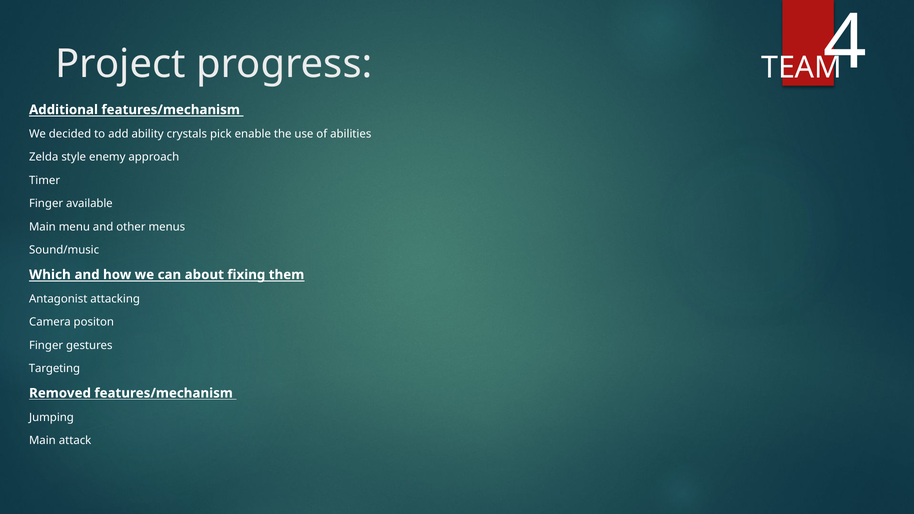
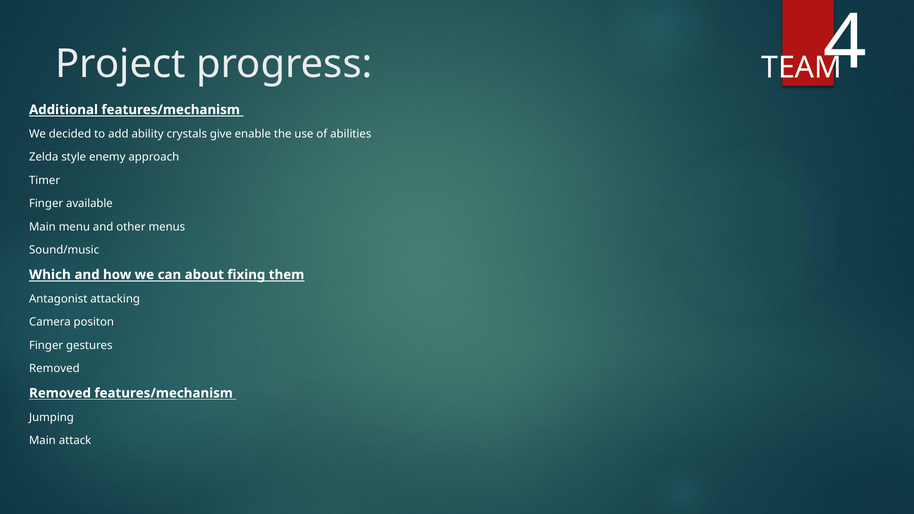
pick: pick -> give
Targeting at (54, 369): Targeting -> Removed
